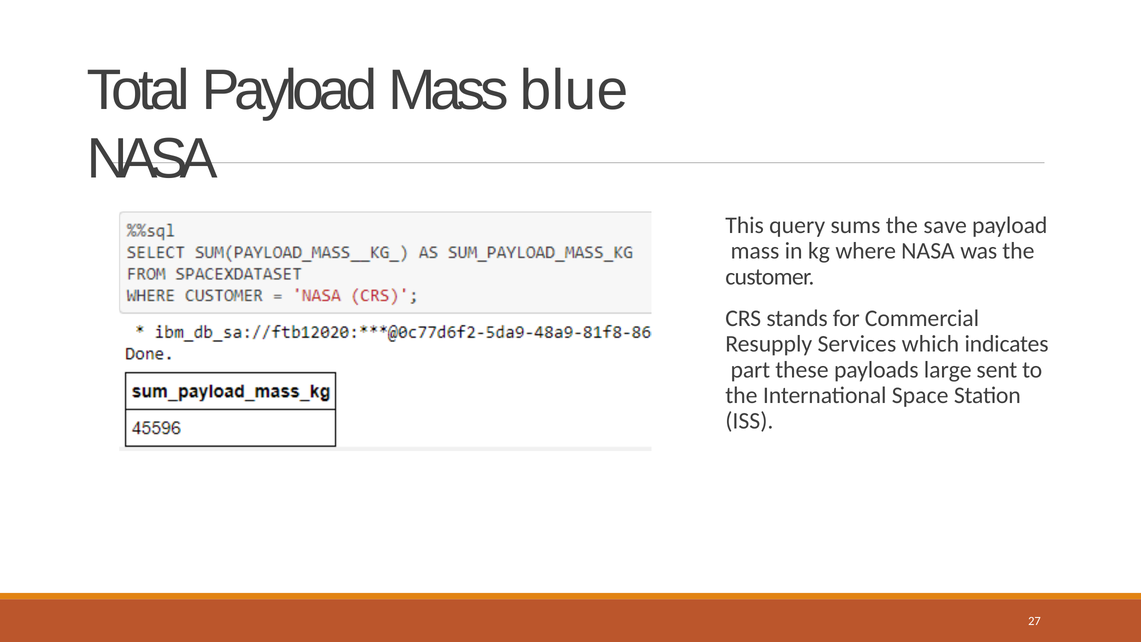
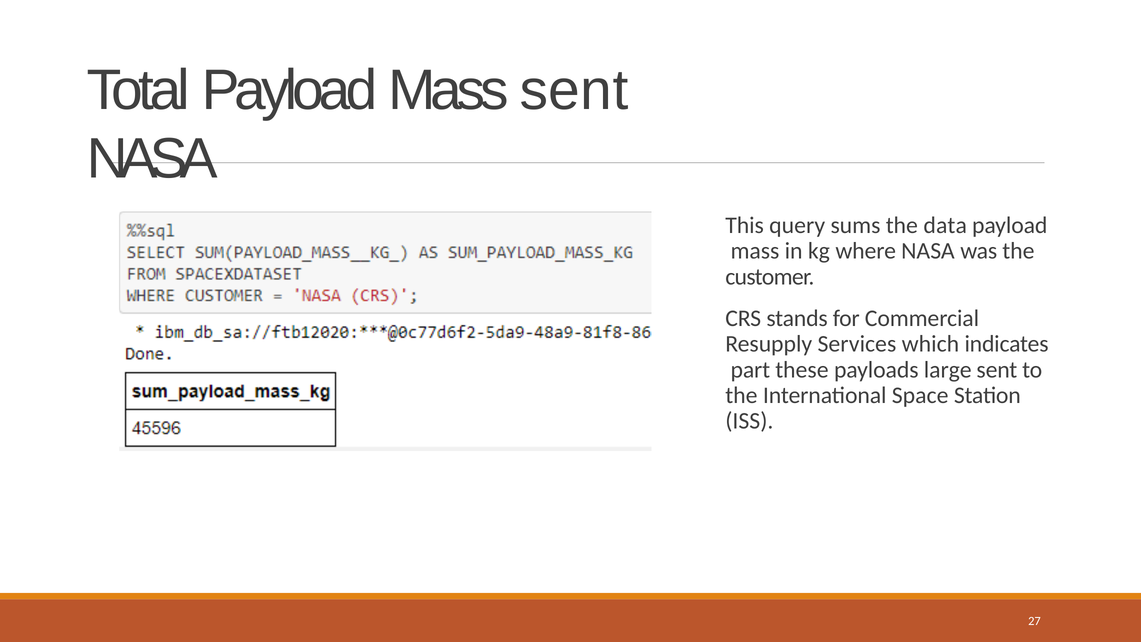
Mass blue: blue -> sent
save: save -> data
